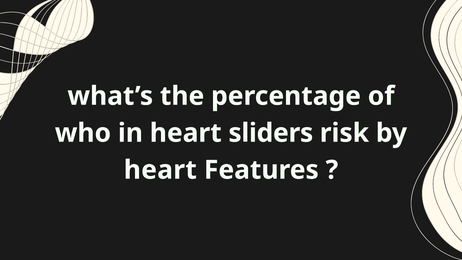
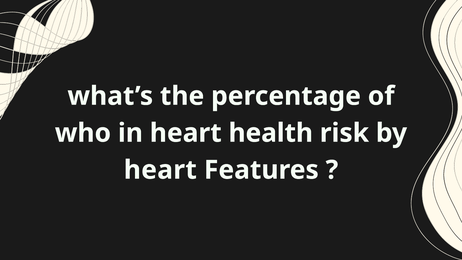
sliders: sliders -> health
